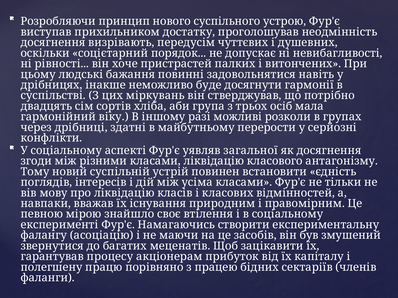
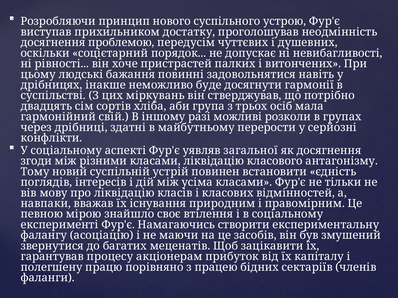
визрівають: визрівають -> проблемою
віку: віку -> свій
